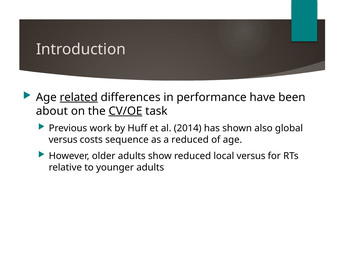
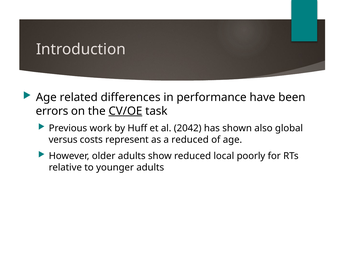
related underline: present -> none
about: about -> errors
2014: 2014 -> 2042
sequence: sequence -> represent
local versus: versus -> poorly
